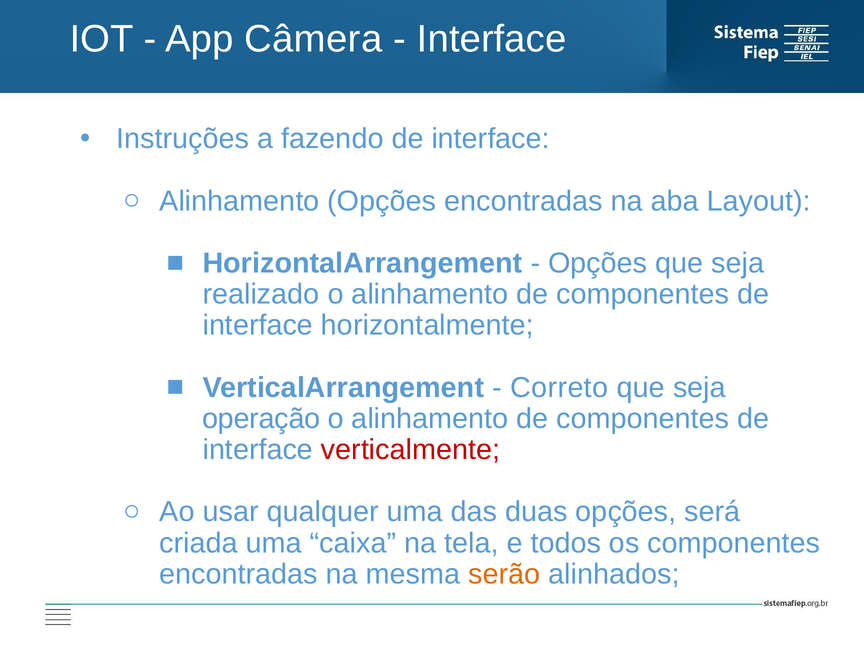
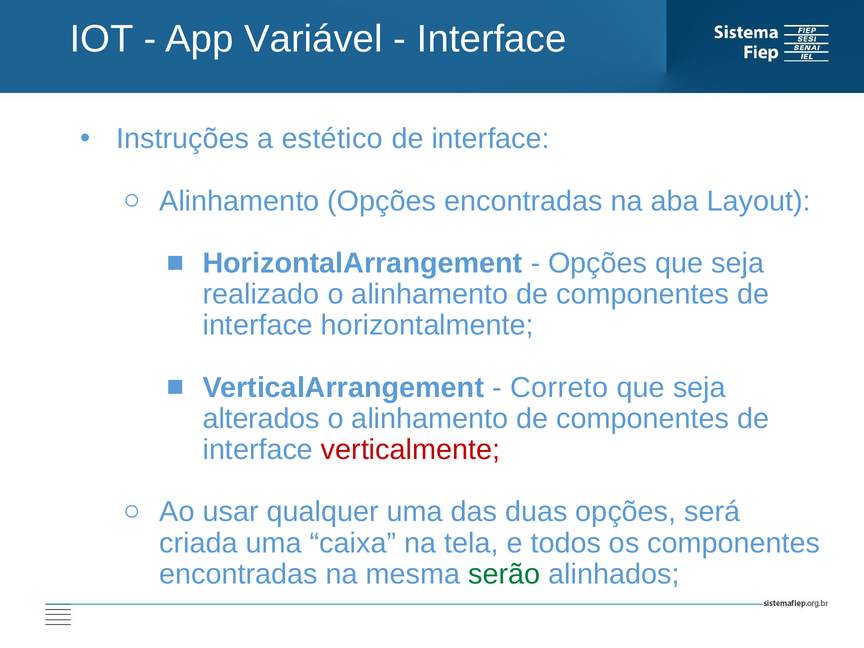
Câmera: Câmera -> Variável
fazendo: fazendo -> estético
operação: operação -> alterados
serão colour: orange -> green
